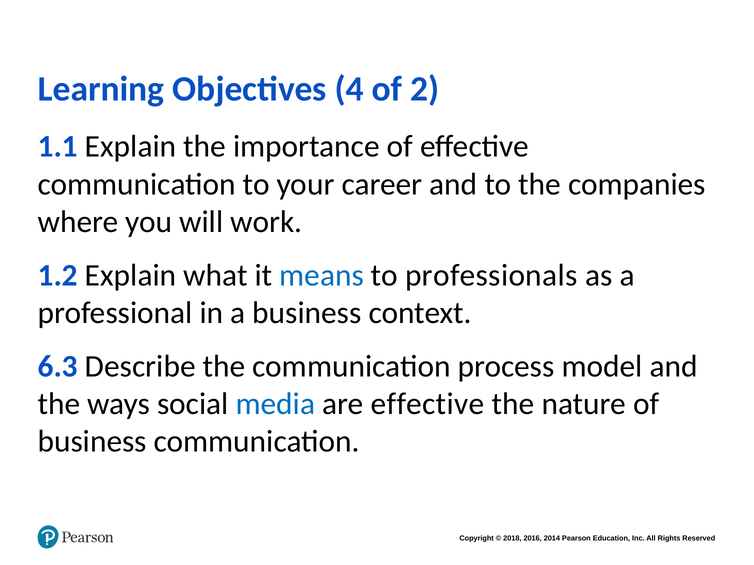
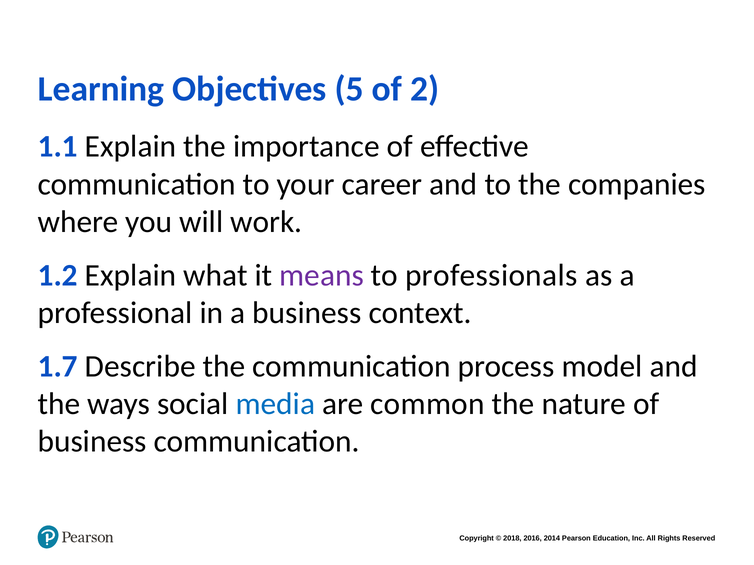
4: 4 -> 5
means colour: blue -> purple
6.3: 6.3 -> 1.7
are effective: effective -> common
